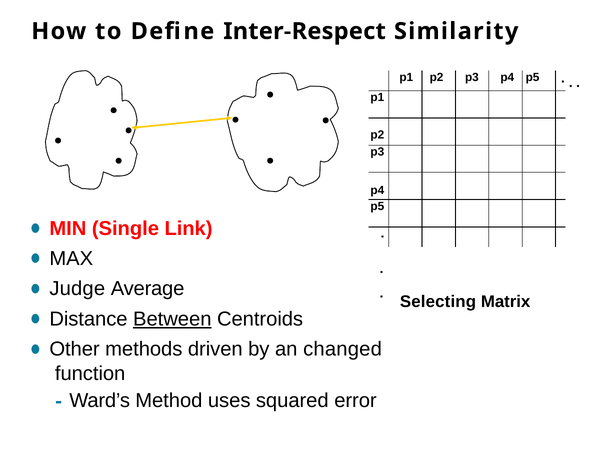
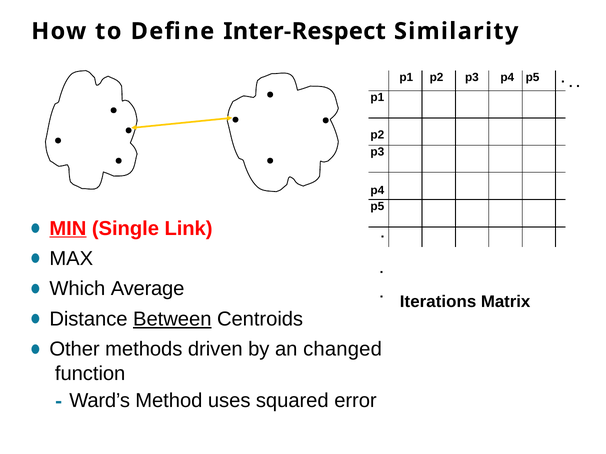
MIN underline: none -> present
Judge: Judge -> Which
Selecting: Selecting -> Iterations
